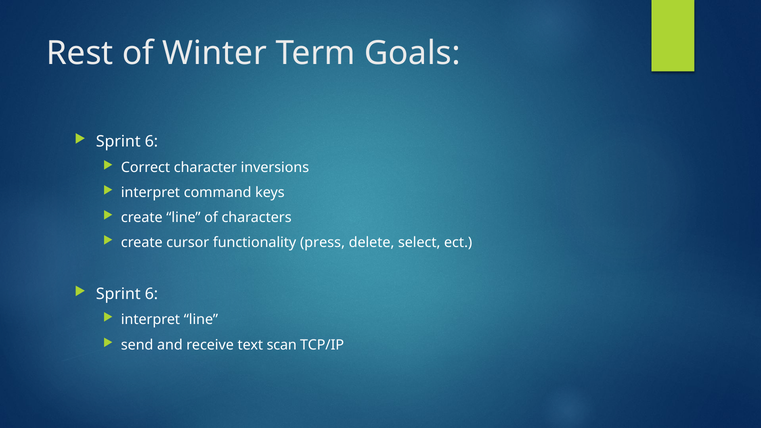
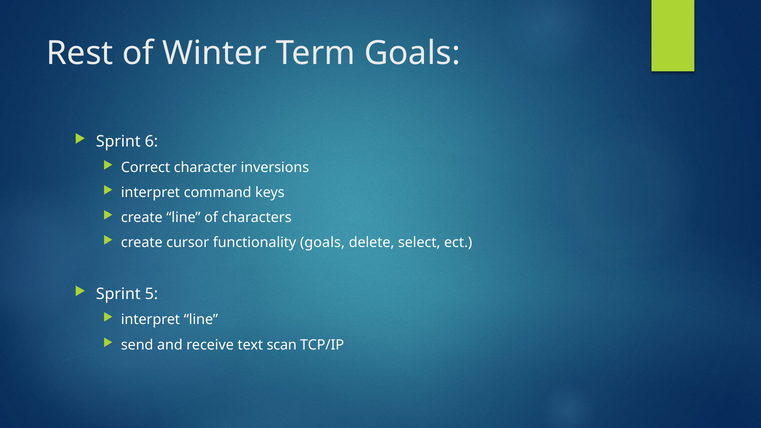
functionality press: press -> goals
6 at (151, 294): 6 -> 5
